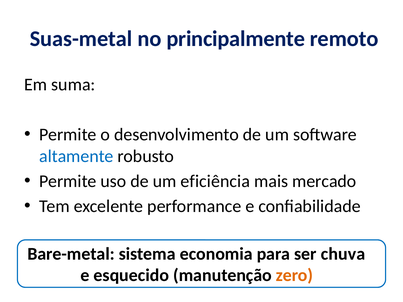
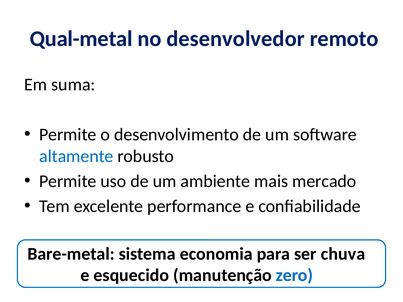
Suas-metal: Suas-metal -> Qual-metal
principalmente: principalmente -> desenvolvedor
eficiência: eficiência -> ambiente
zero colour: orange -> blue
